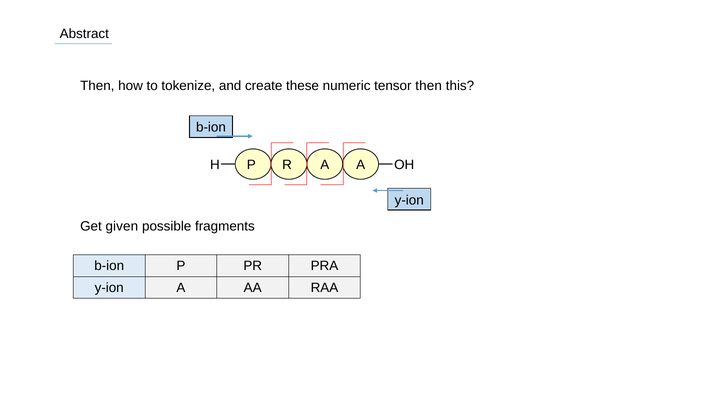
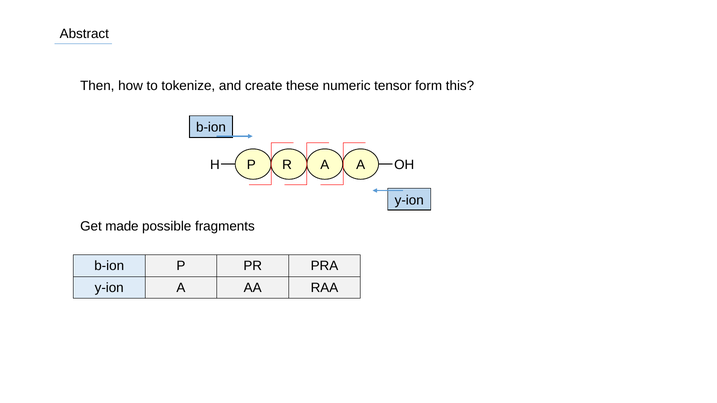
tensor then: then -> form
given: given -> made
